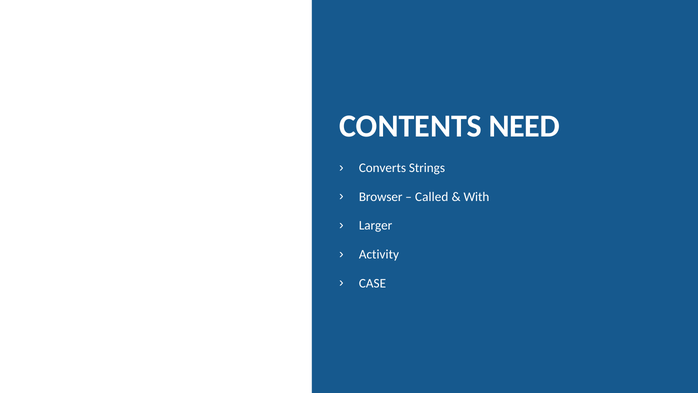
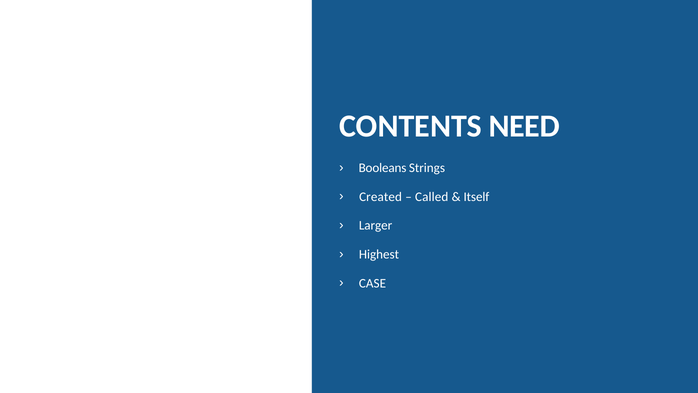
Converts: Converts -> Booleans
Browser: Browser -> Created
With: With -> Itself
Activity: Activity -> Highest
